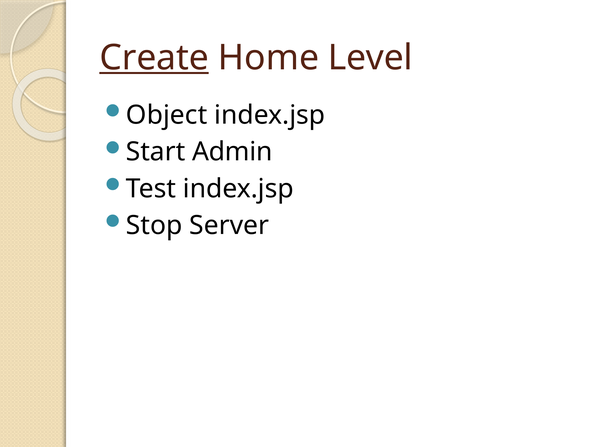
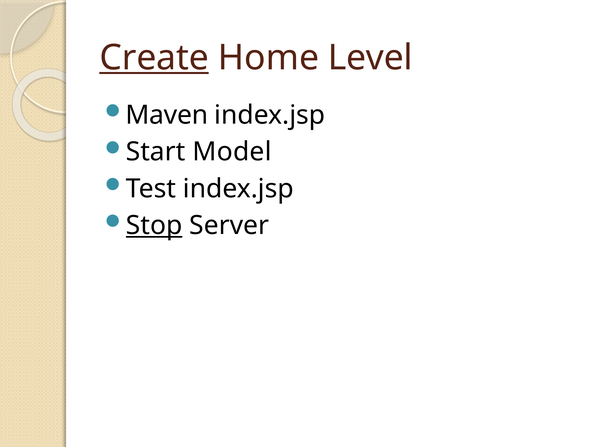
Object: Object -> Maven
Admin: Admin -> Model
Stop underline: none -> present
